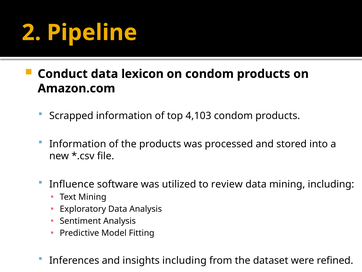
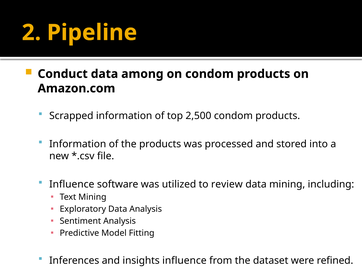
lexicon: lexicon -> among
4,103: 4,103 -> 2,500
insights including: including -> influence
